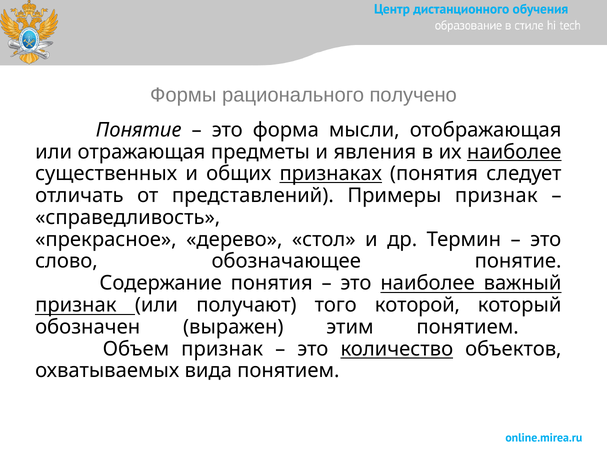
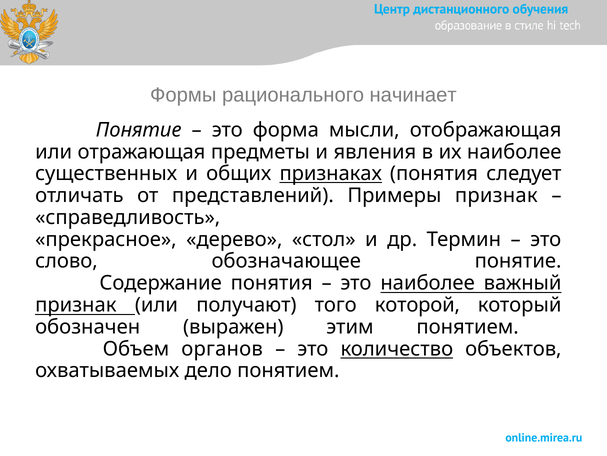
получено: получено -> начинает
наиболее at (514, 152) underline: present -> none
Объем признак: признак -> органов
вида: вида -> дело
